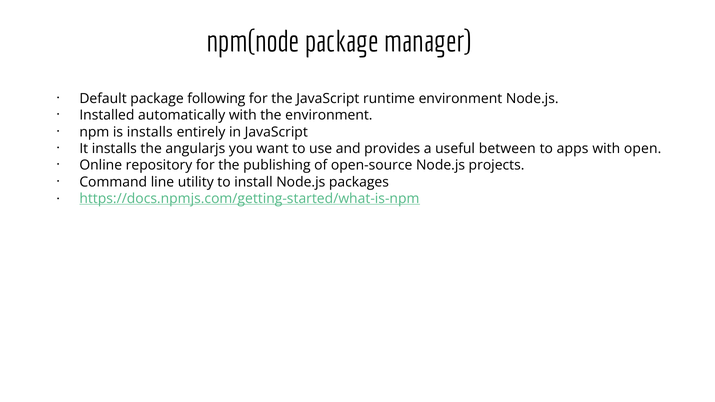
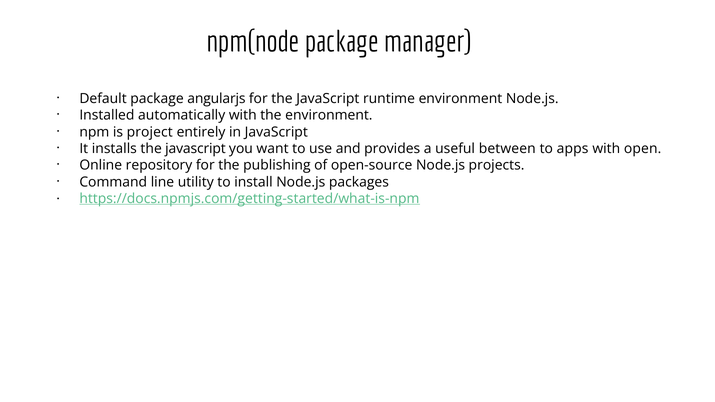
following: following -> angularjs
is installs: installs -> project
installs the angularjs: angularjs -> javascript
